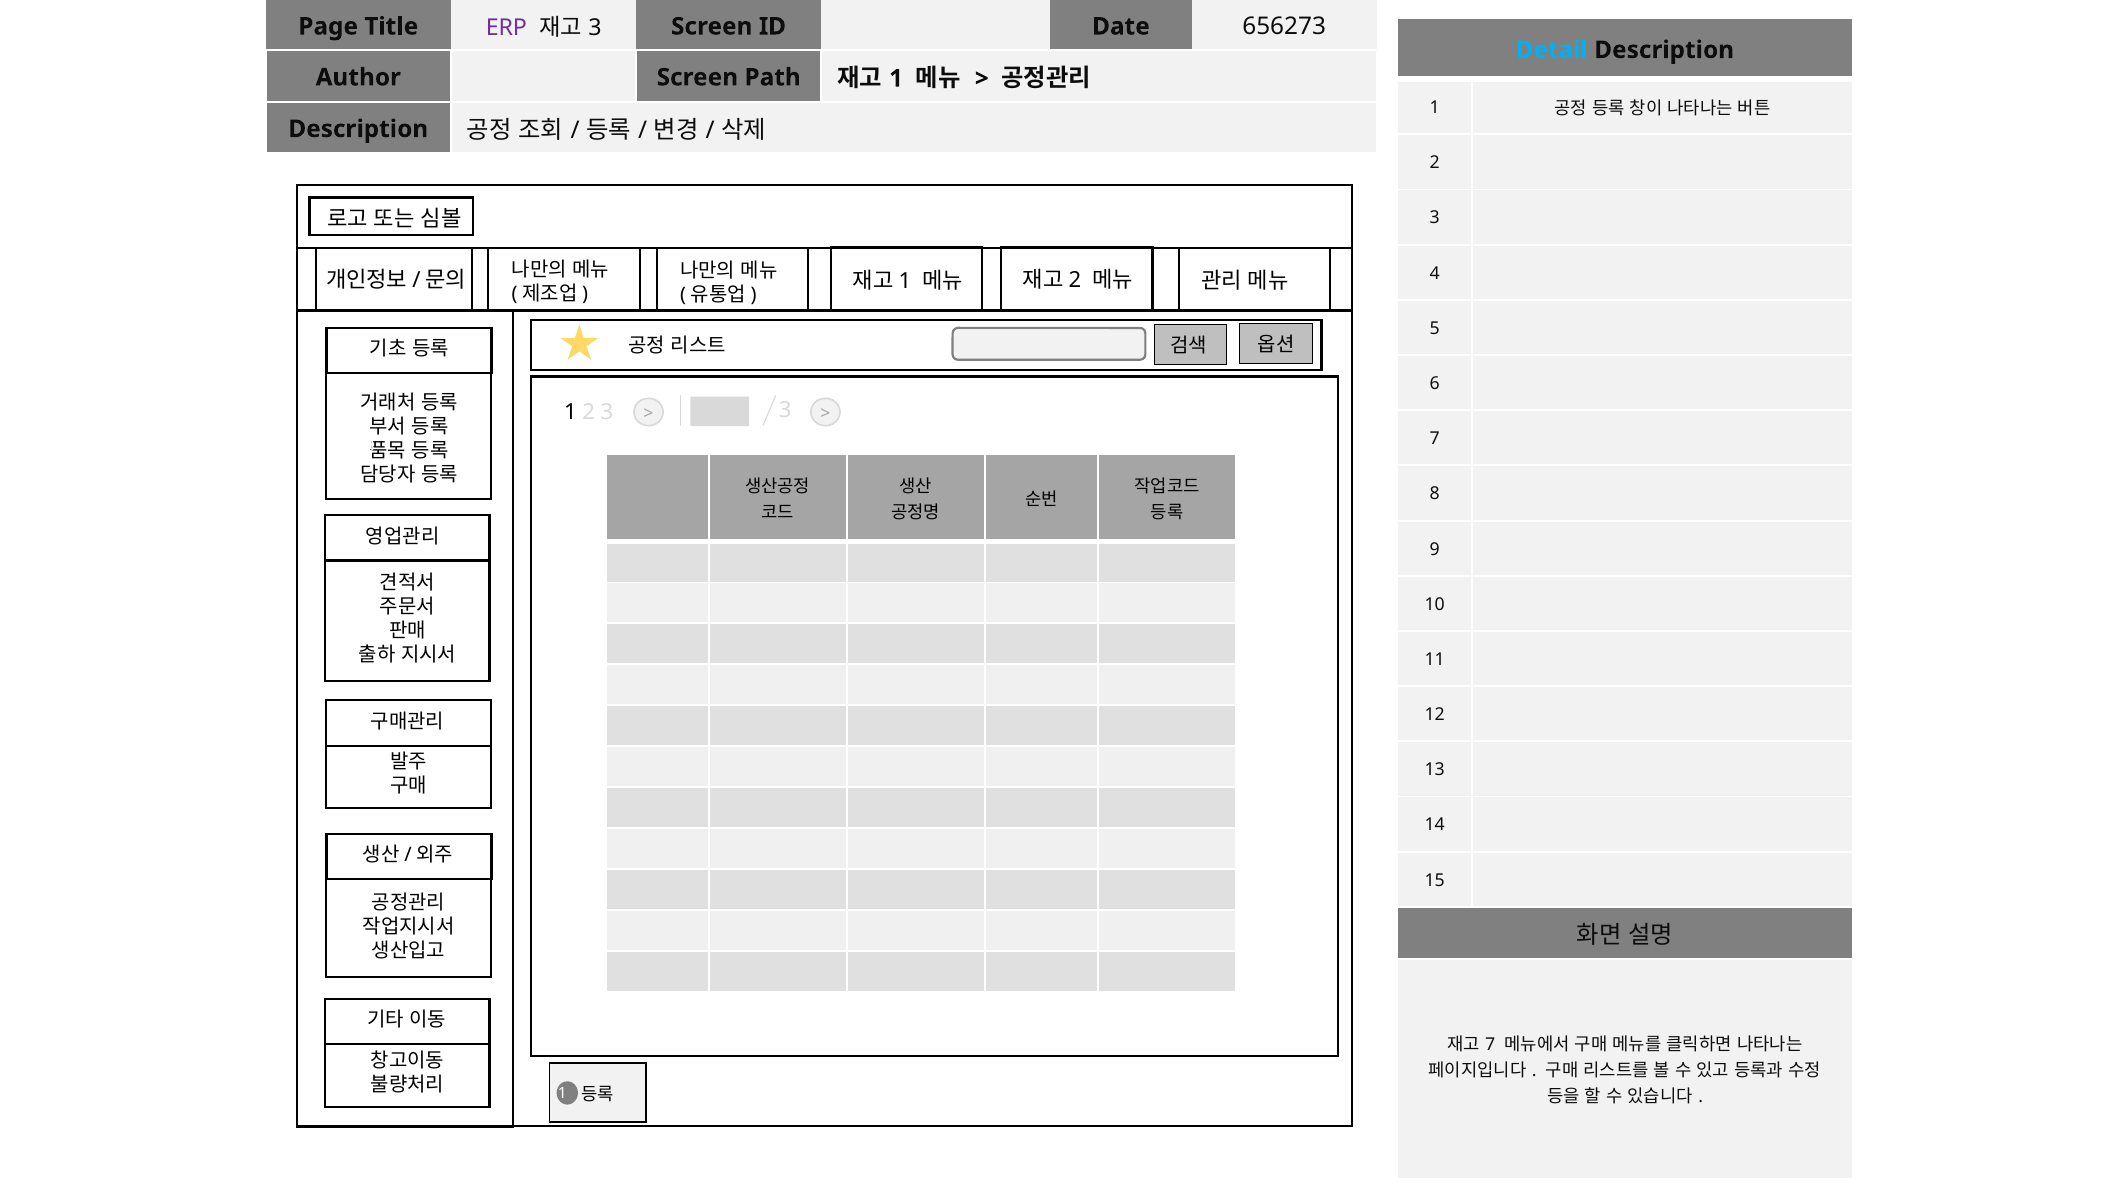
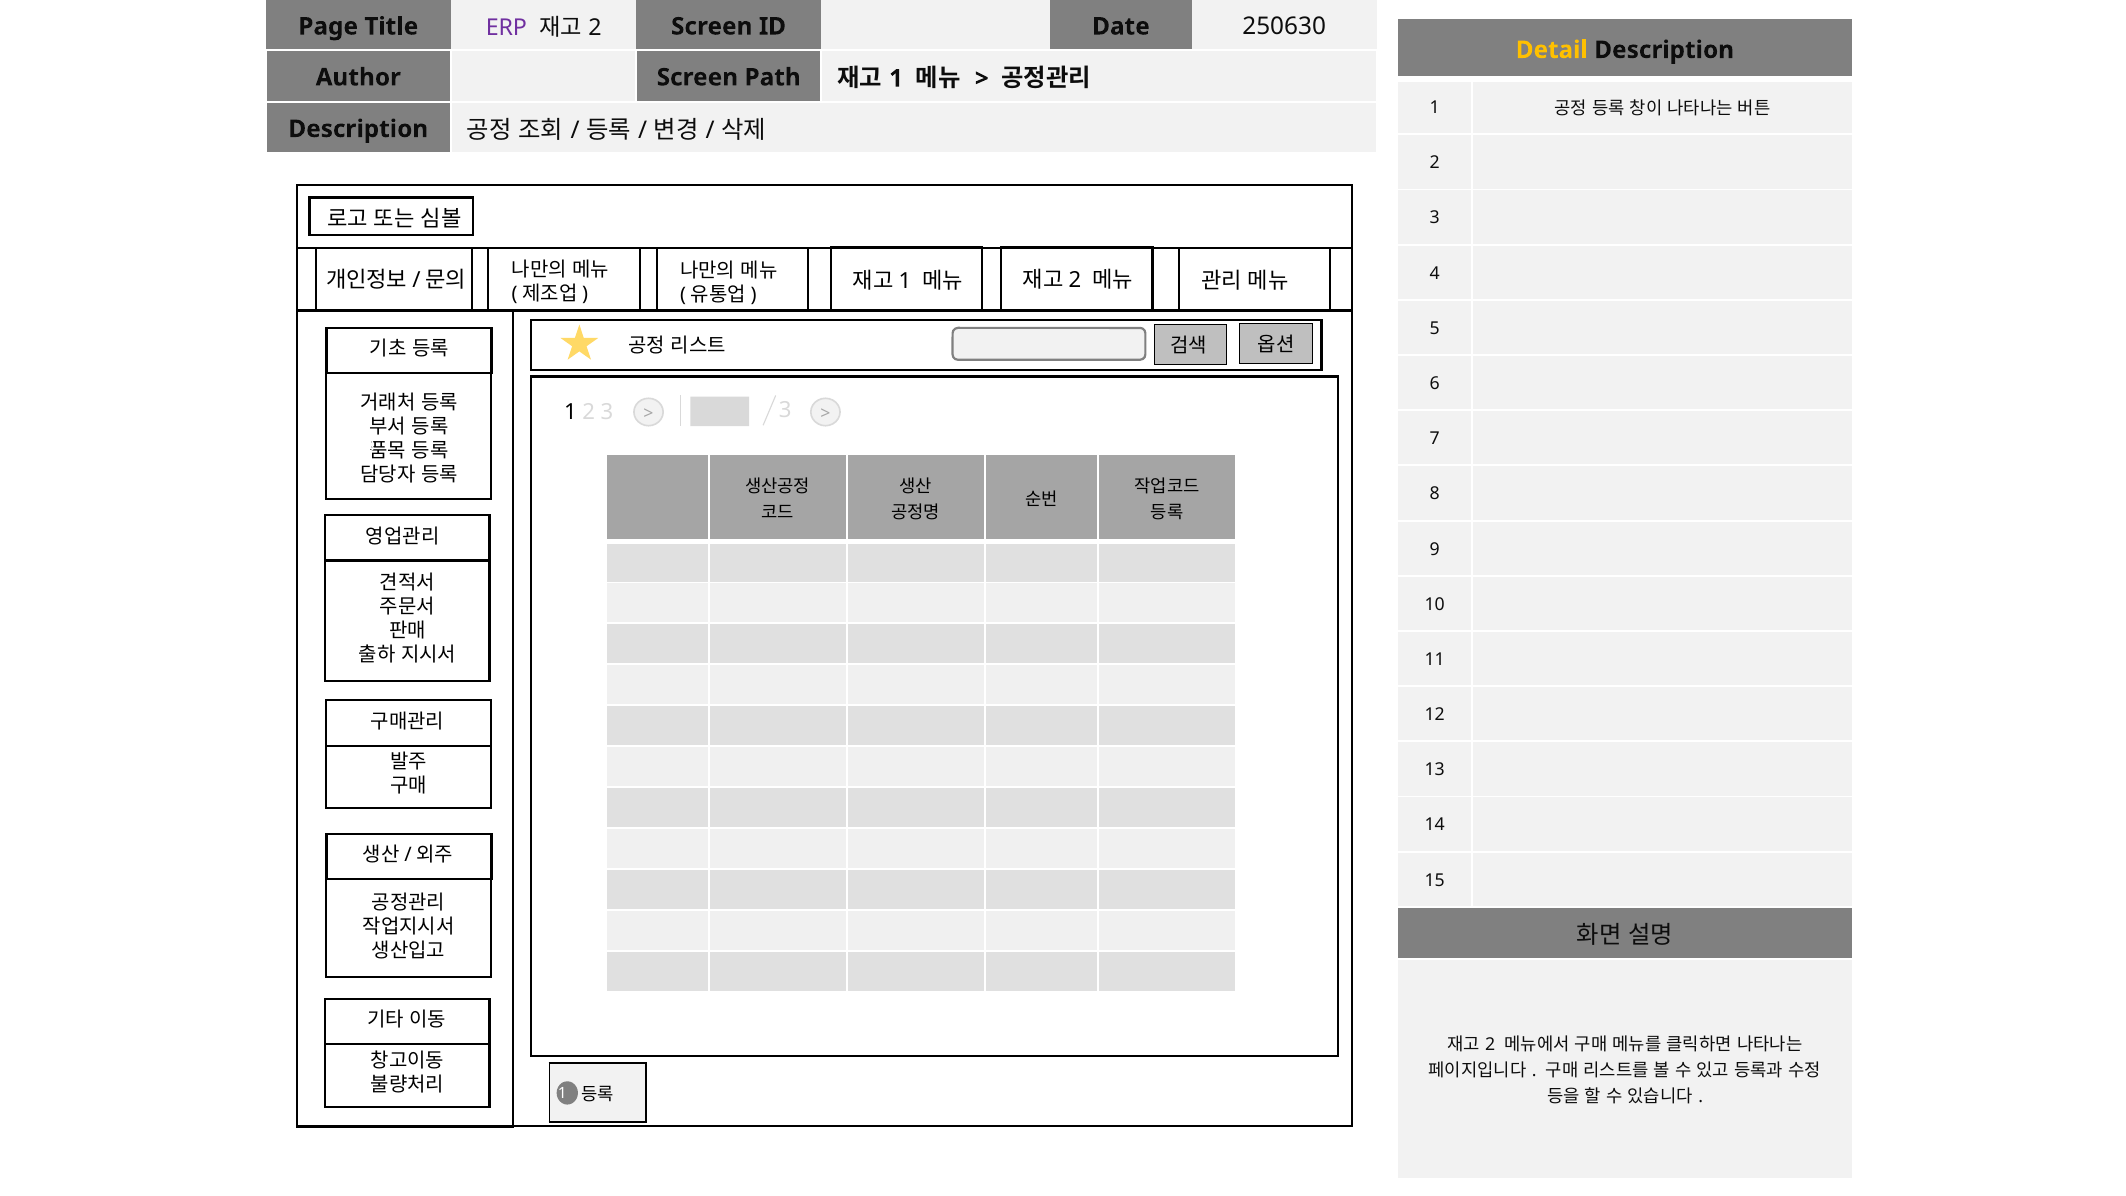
3 at (595, 28): 3 -> 2
656273: 656273 -> 250630
Detail colour: light blue -> yellow
7 at (1490, 1045): 7 -> 2
